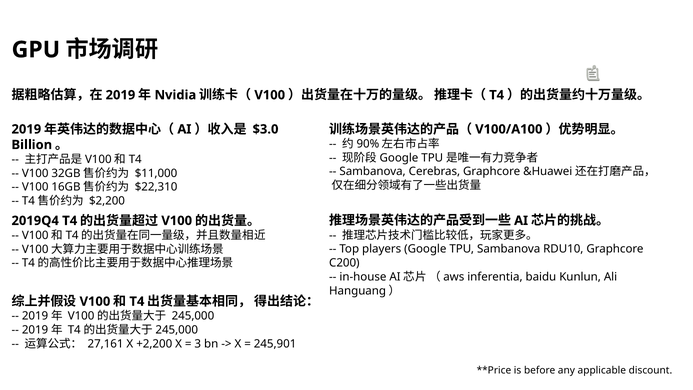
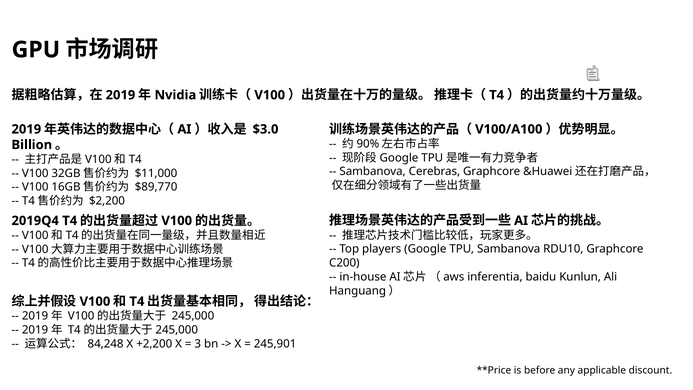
$22,310: $22,310 -> $89,770
27,161: 27,161 -> 84,248
